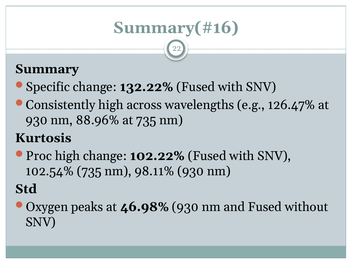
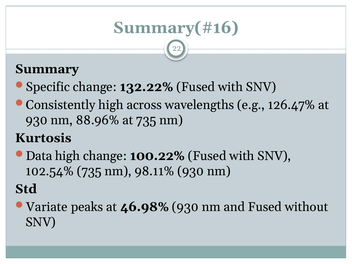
Proc: Proc -> Data
102.22%: 102.22% -> 100.22%
Oxygen: Oxygen -> Variate
